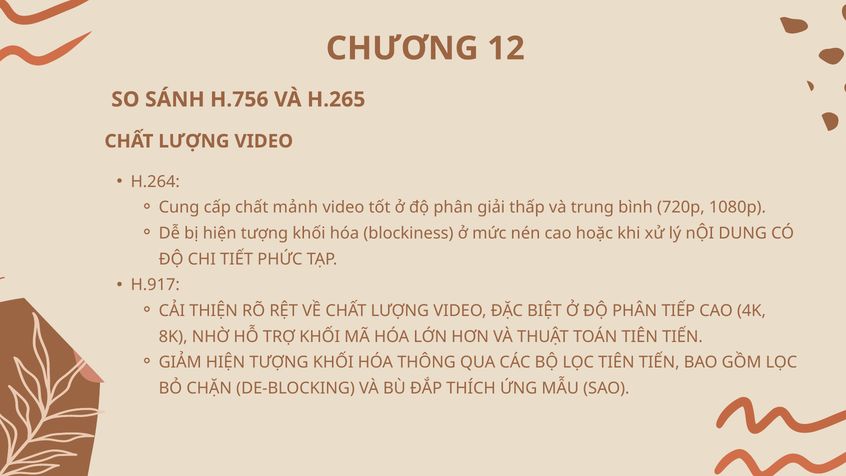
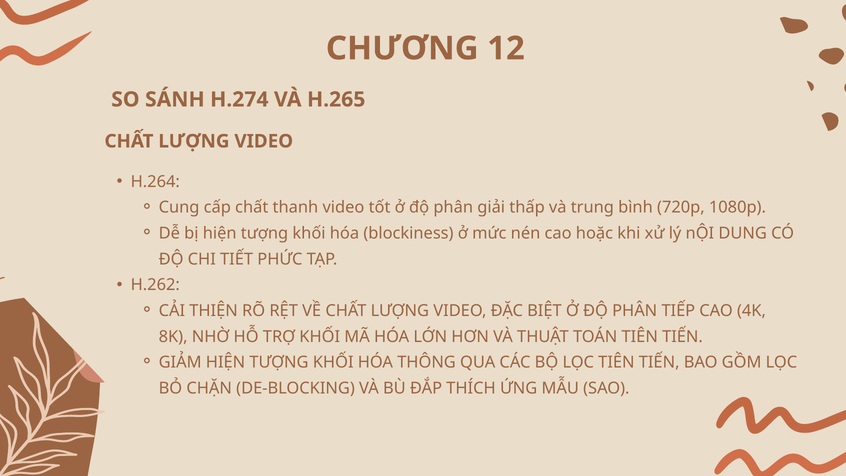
H.756: H.756 -> H.274
mảnh: mảnh -> thanh
H.917: H.917 -> H.262
